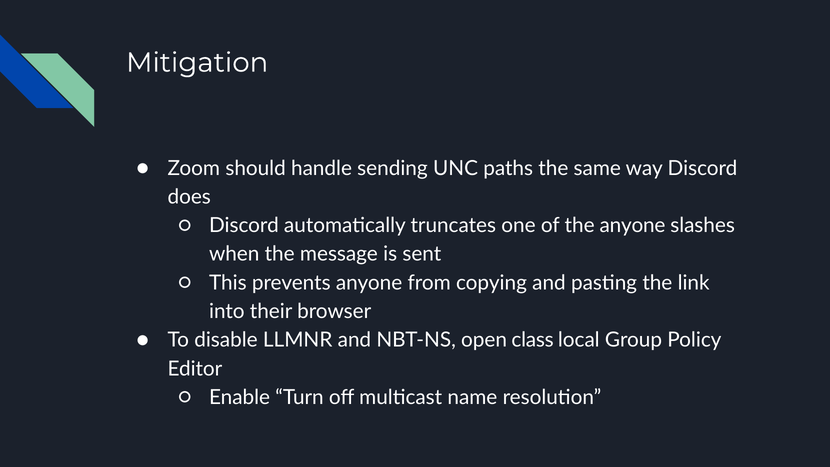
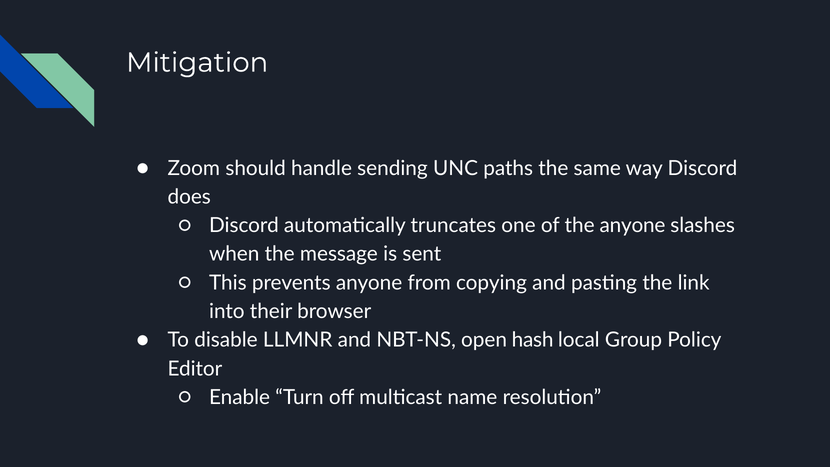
class: class -> hash
